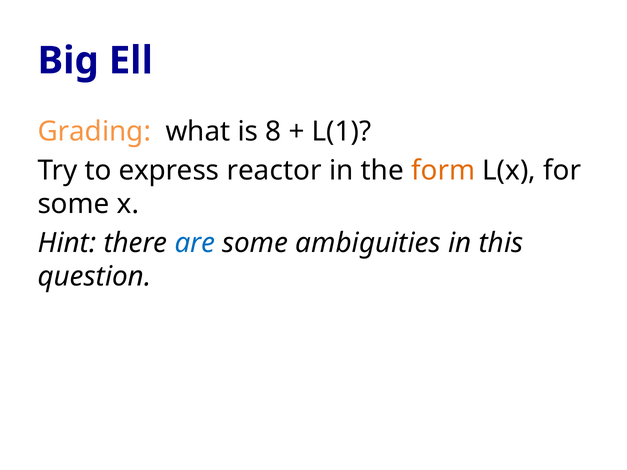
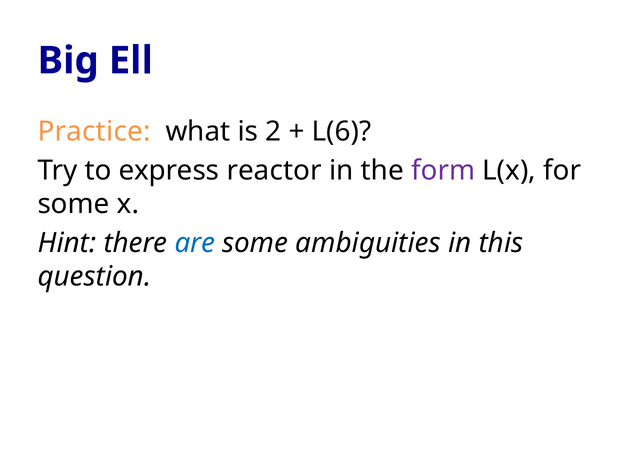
Grading: Grading -> Practice
8: 8 -> 2
L(1: L(1 -> L(6
form colour: orange -> purple
